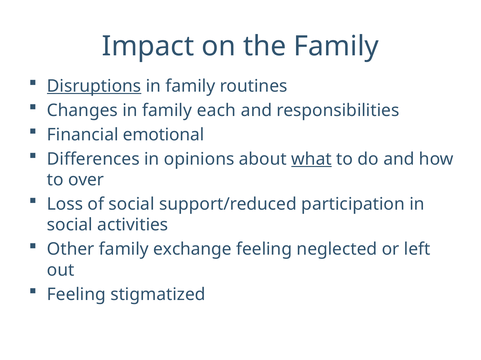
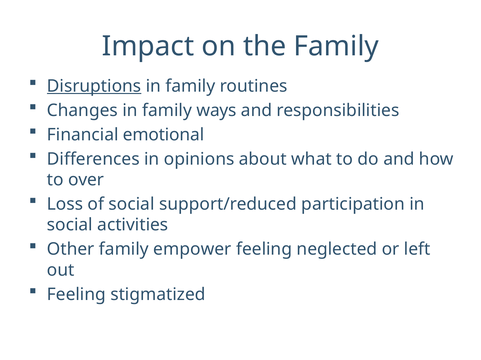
each: each -> ways
what underline: present -> none
exchange: exchange -> empower
